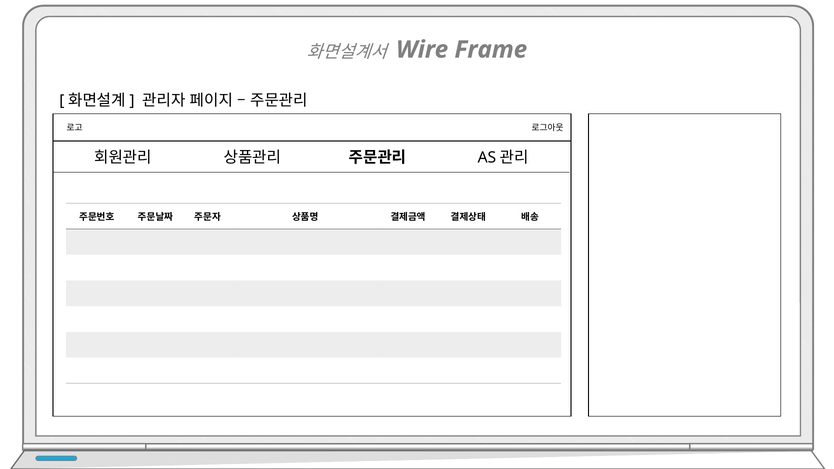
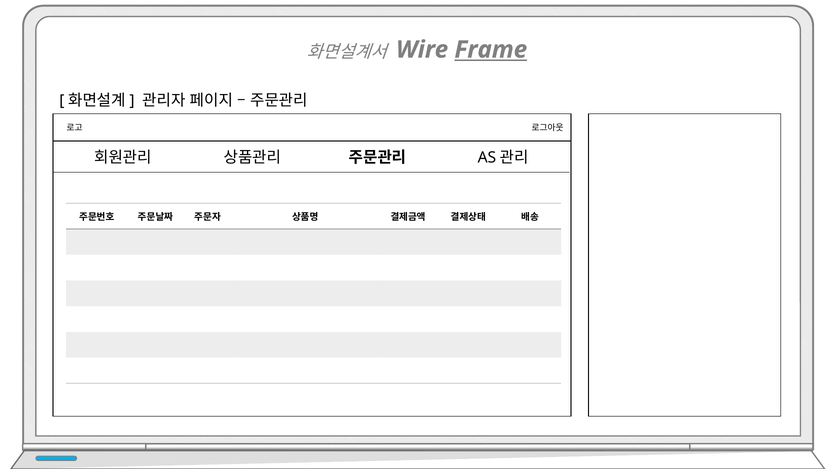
Frame underline: none -> present
